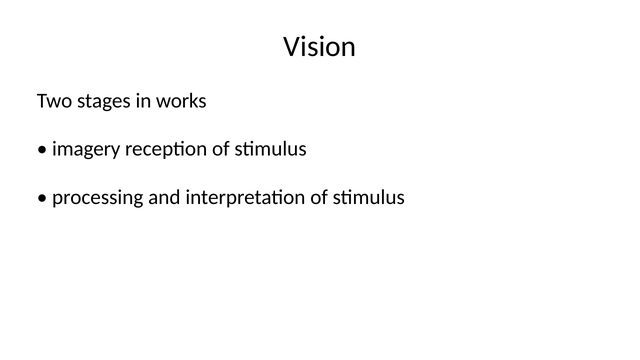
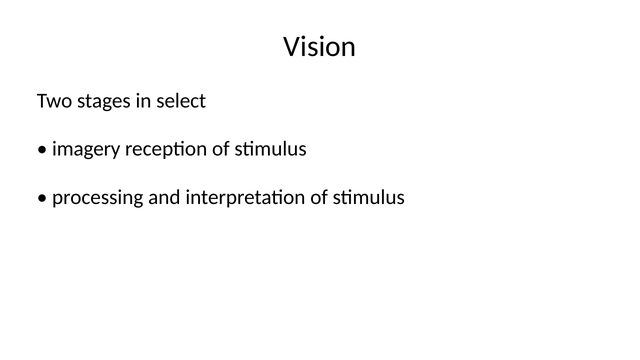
works: works -> select
